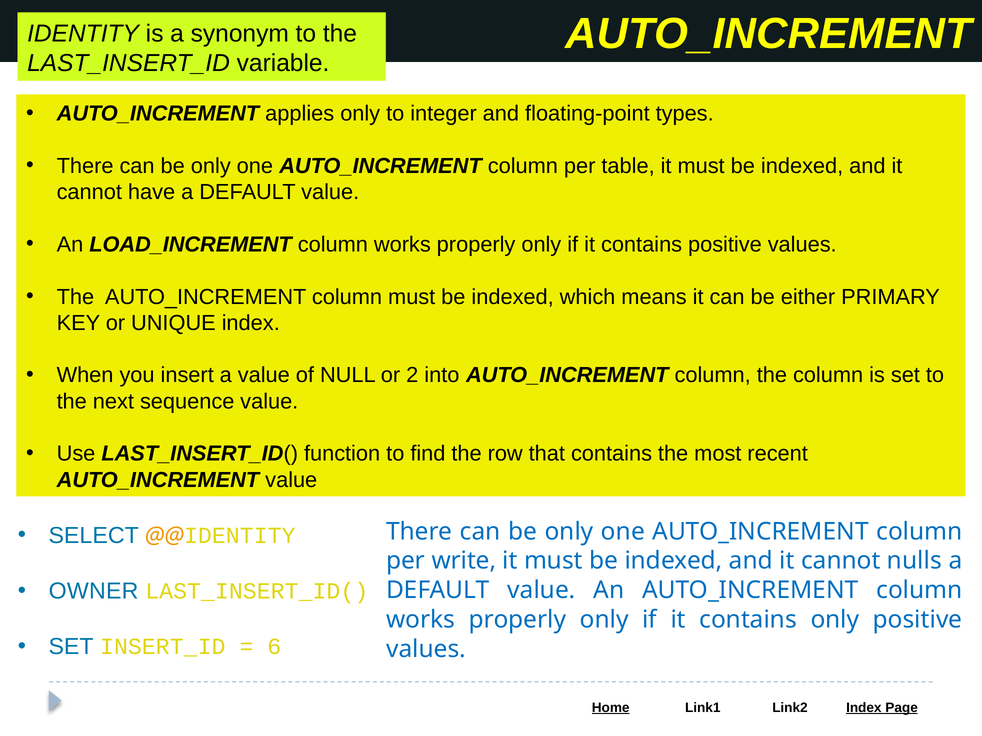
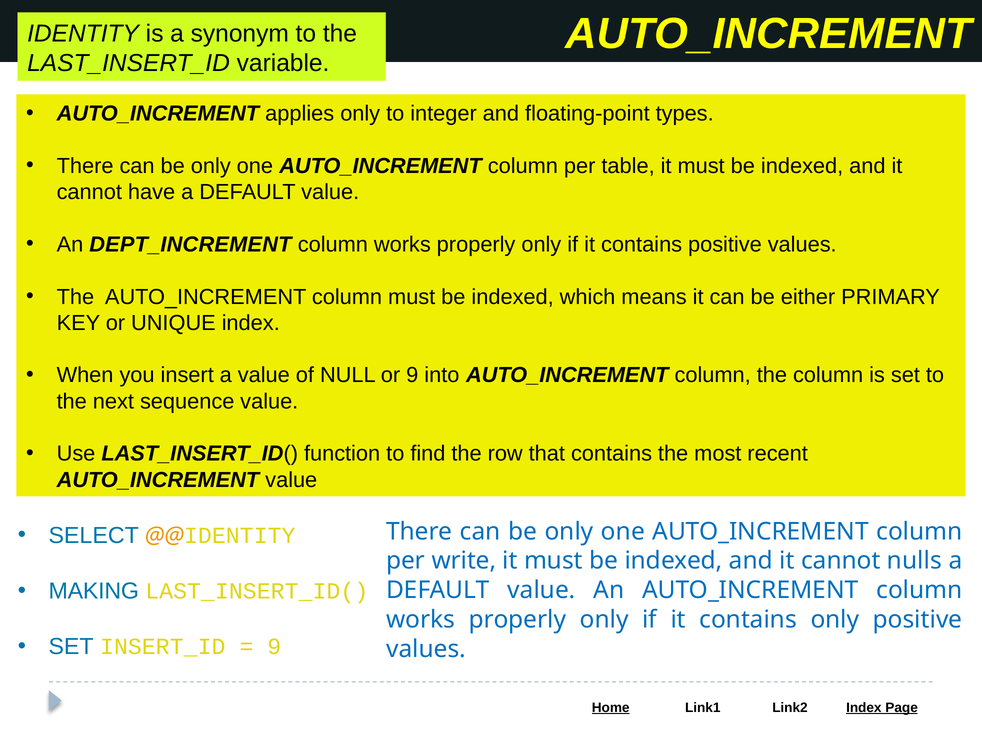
LOAD_INCREMENT: LOAD_INCREMENT -> DEPT_INCREMENT
or 2: 2 -> 9
OWNER: OWNER -> MAKING
6 at (274, 647): 6 -> 9
